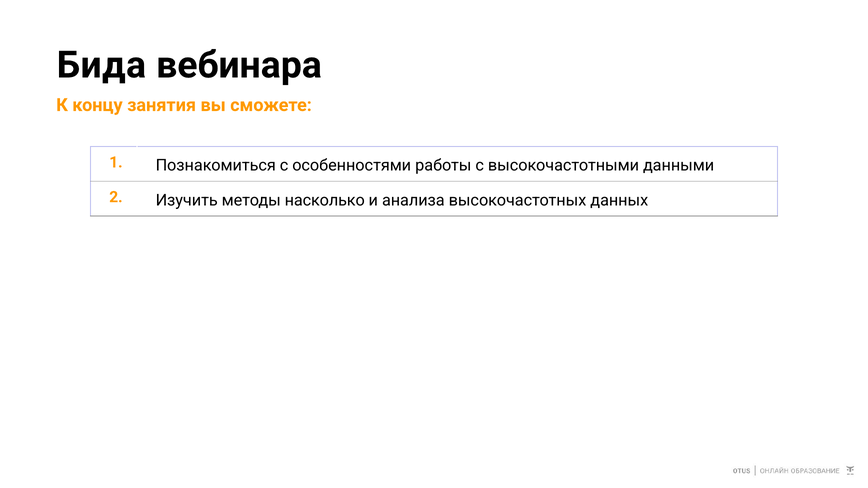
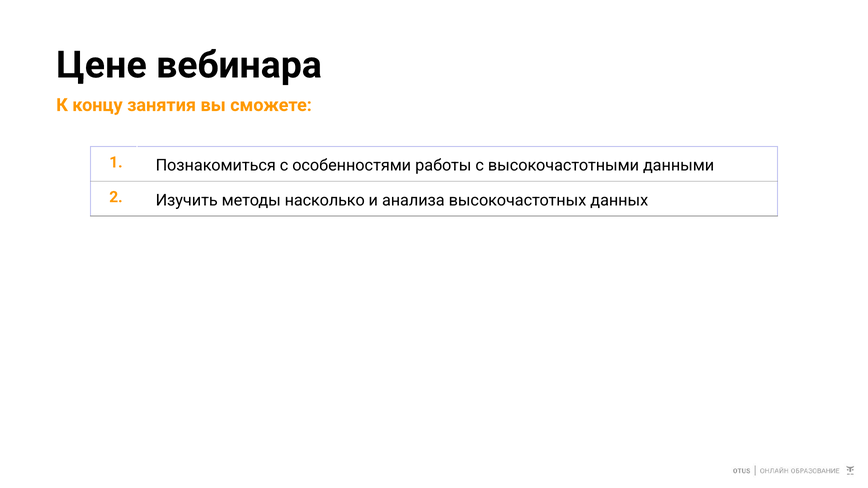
Бида: Бида -> Цене
